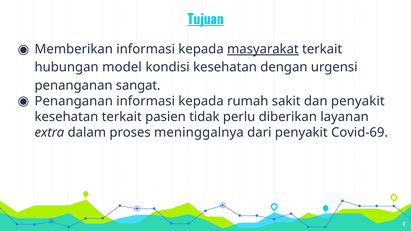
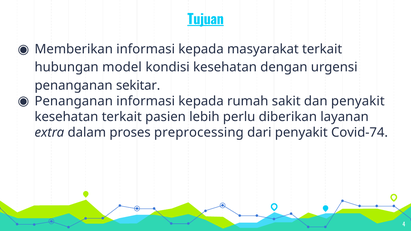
masyarakat underline: present -> none
sangat: sangat -> sekitar
tidak: tidak -> lebih
meninggalnya: meninggalnya -> preprocessing
Covid-69: Covid-69 -> Covid-74
